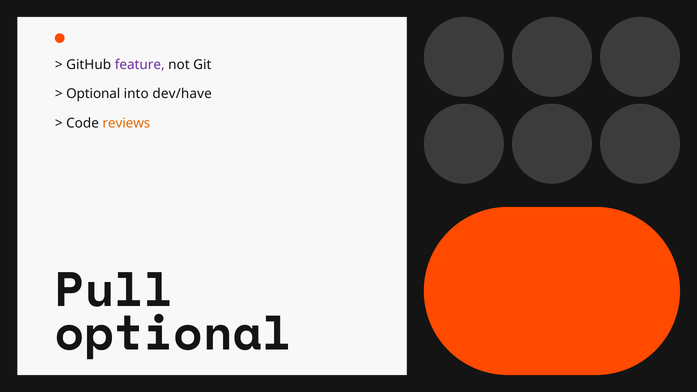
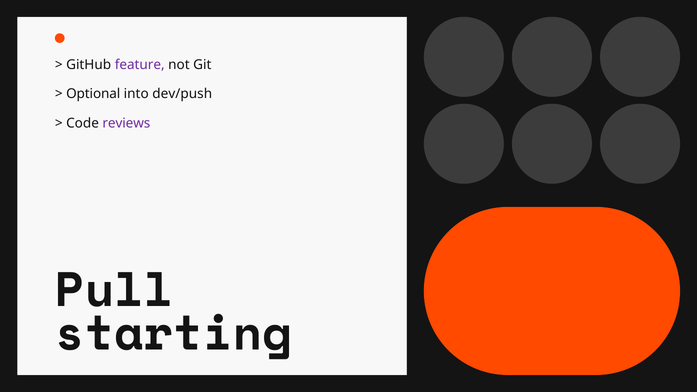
dev/have: dev/have -> dev/push
reviews colour: orange -> purple
optional at (173, 334): optional -> starting
